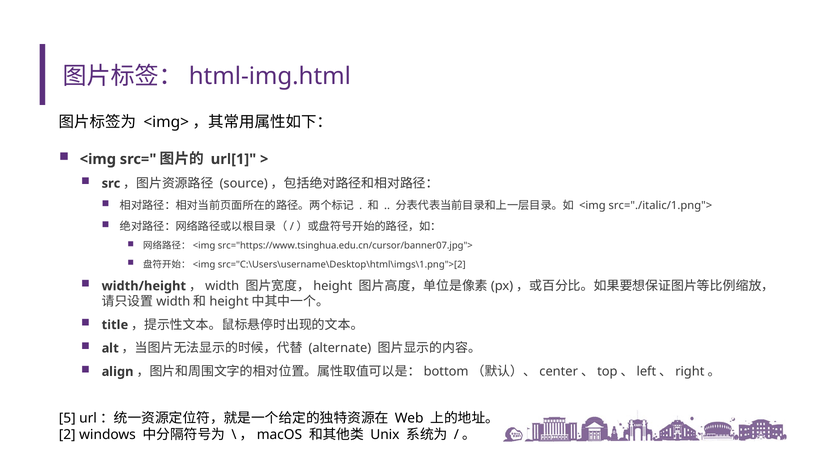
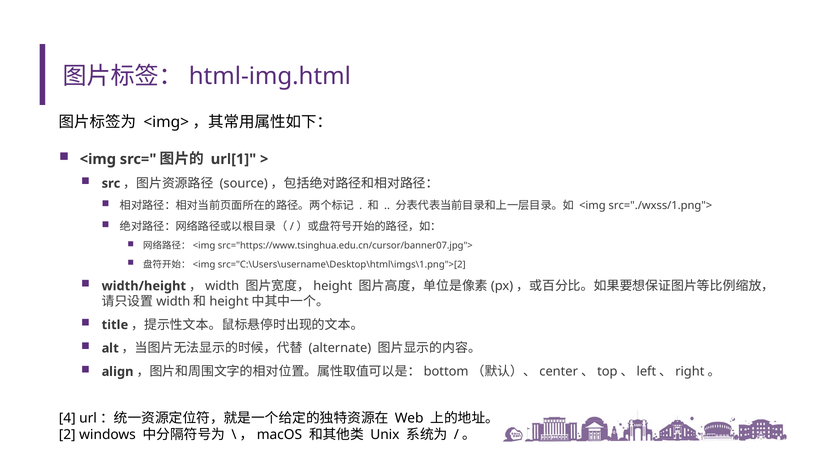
src="./italic/1.png">: src="./italic/1.png"> -> src="./wxss/1.png">
5: 5 -> 4
